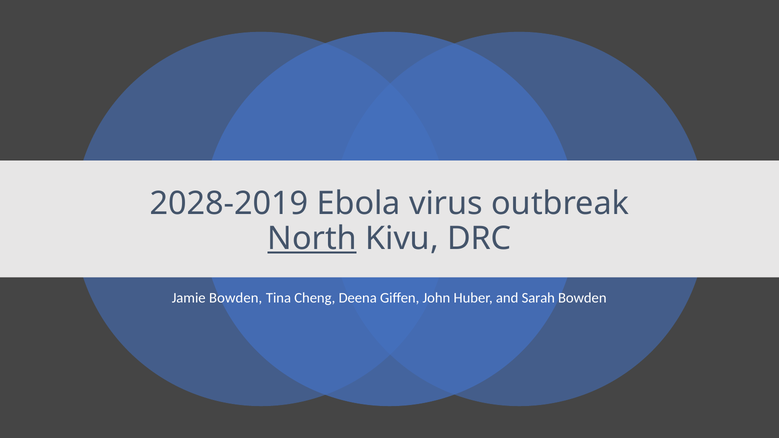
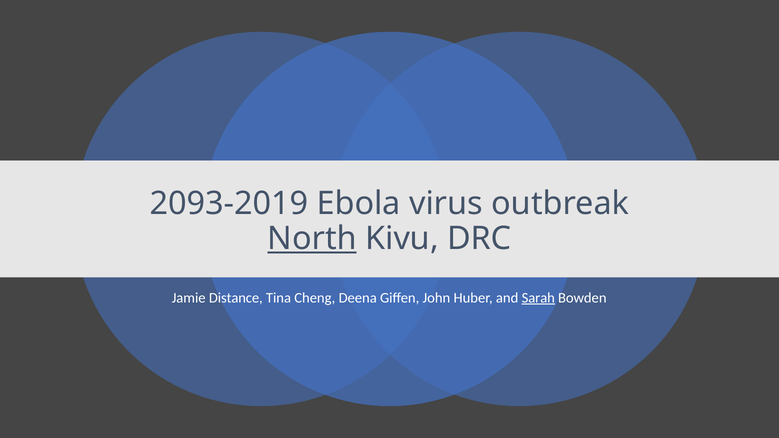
2028-2019: 2028-2019 -> 2093-2019
Jamie Bowden: Bowden -> Distance
Sarah underline: none -> present
